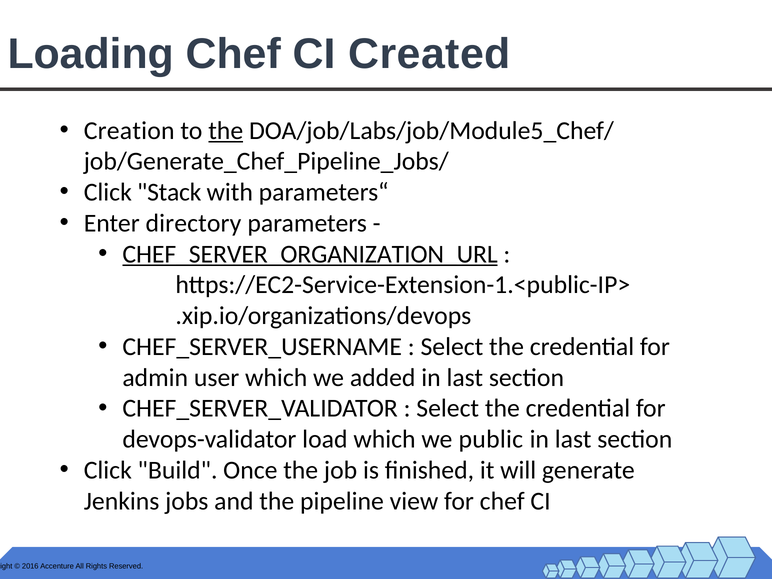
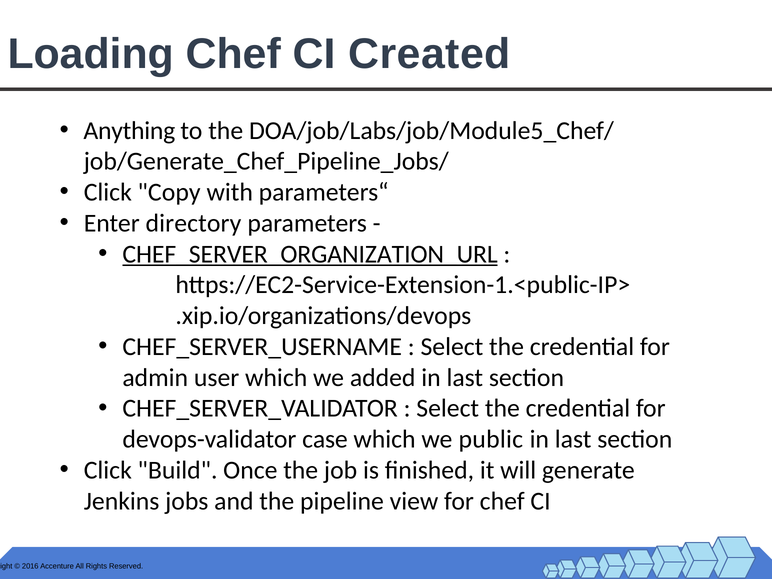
Creation: Creation -> Anything
the at (226, 131) underline: present -> none
Stack: Stack -> Copy
load: load -> case
